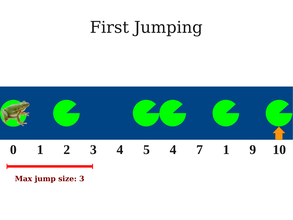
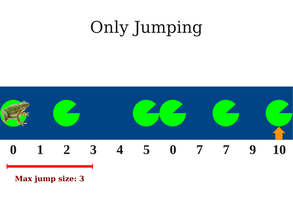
First: First -> Only
5 4: 4 -> 0
7 1: 1 -> 7
